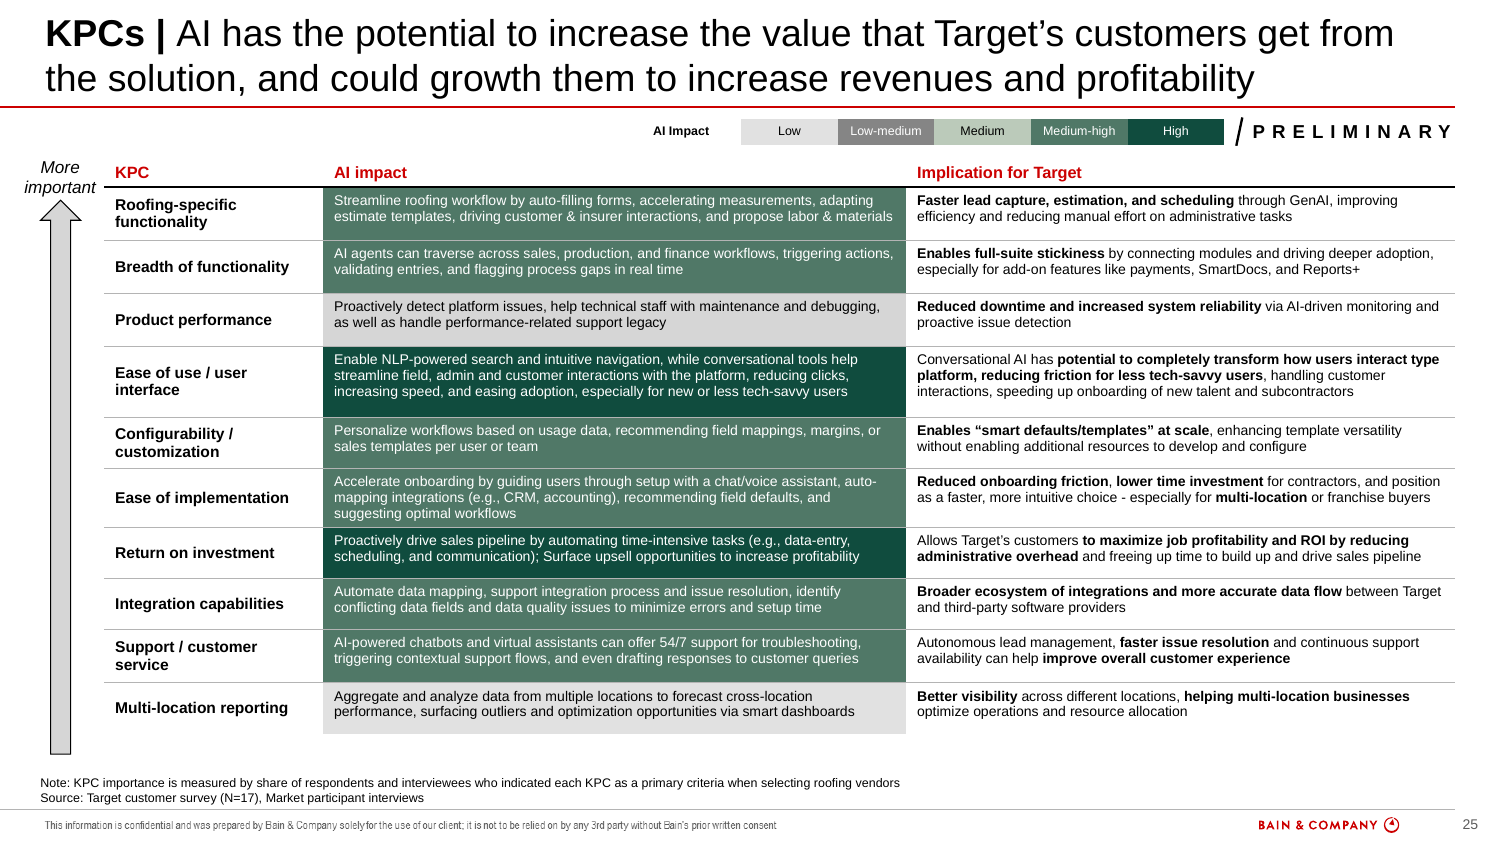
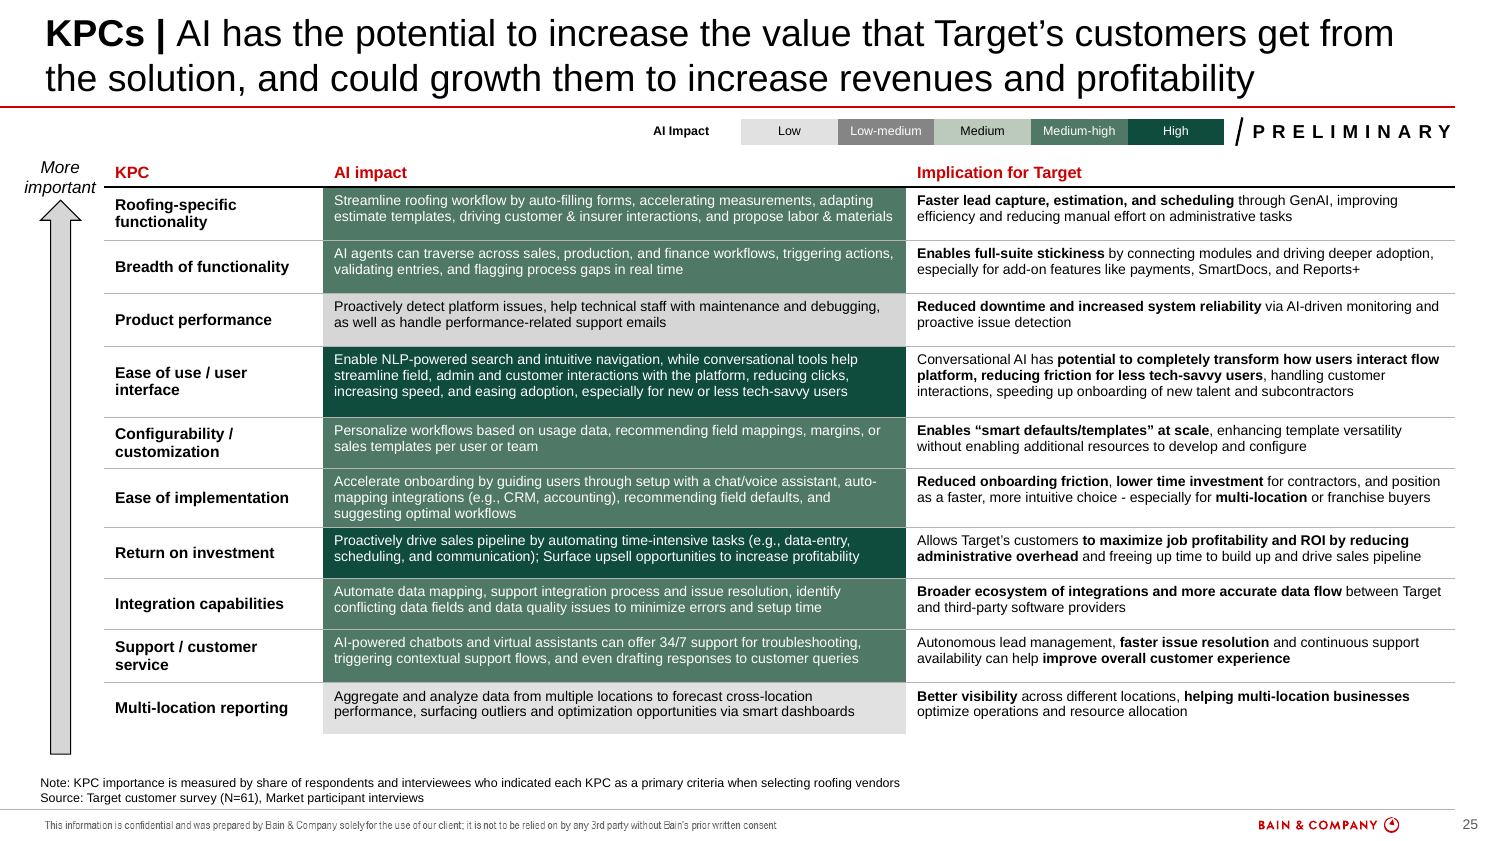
legacy: legacy -> emails
interact type: type -> flow
54/7: 54/7 -> 34/7
N=17: N=17 -> N=61
